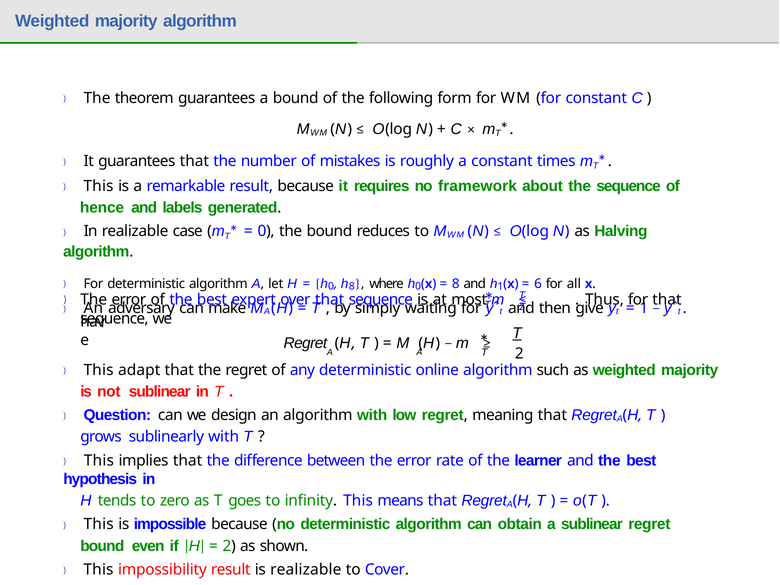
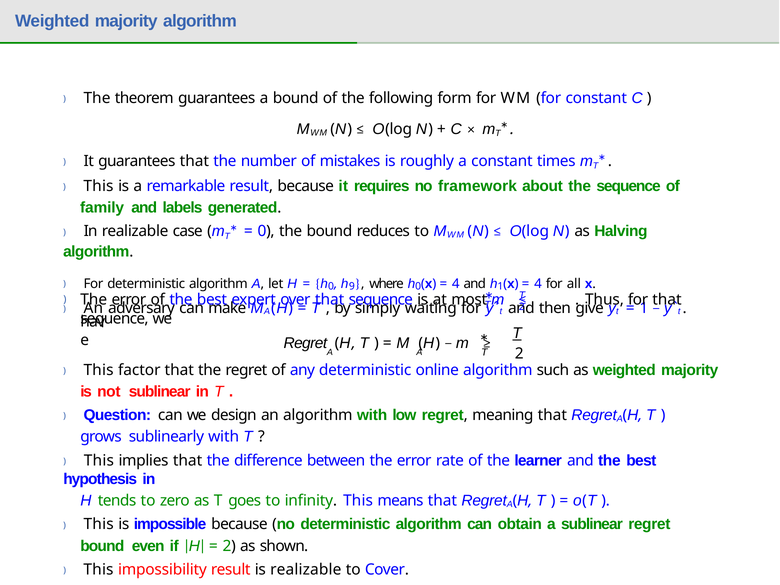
hence: hence -> family
h 8: 8 -> 9
8 at (456, 284): 8 -> 4
6 at (538, 284): 6 -> 4
adapt: adapt -> factor
